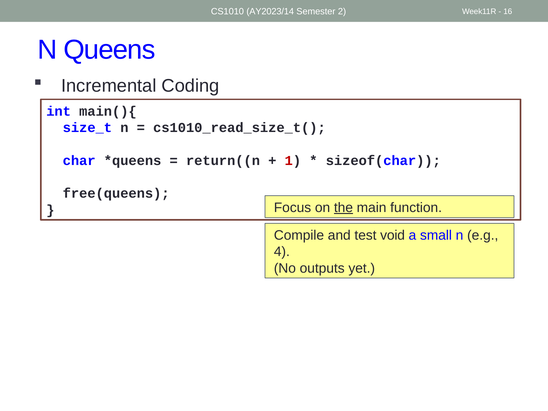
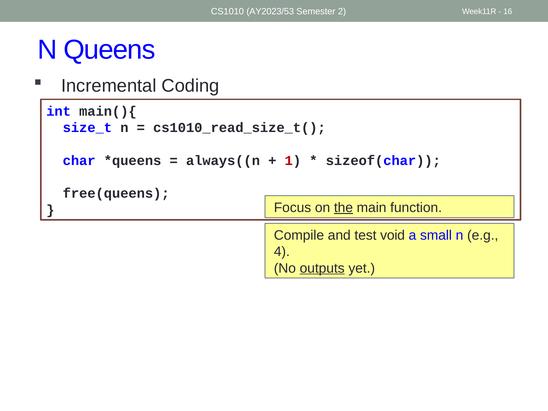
AY2023/14: AY2023/14 -> AY2023/53
return((n: return((n -> always((n
outputs underline: none -> present
